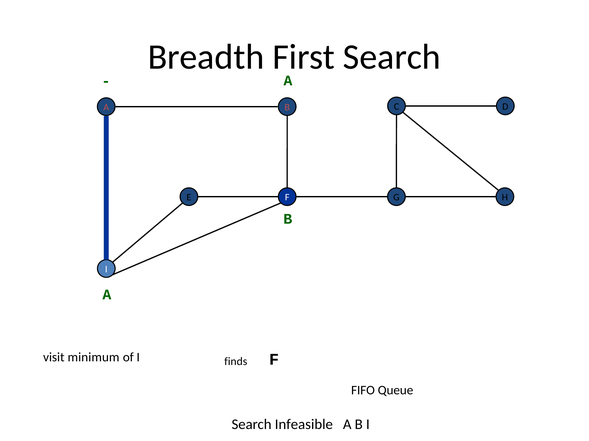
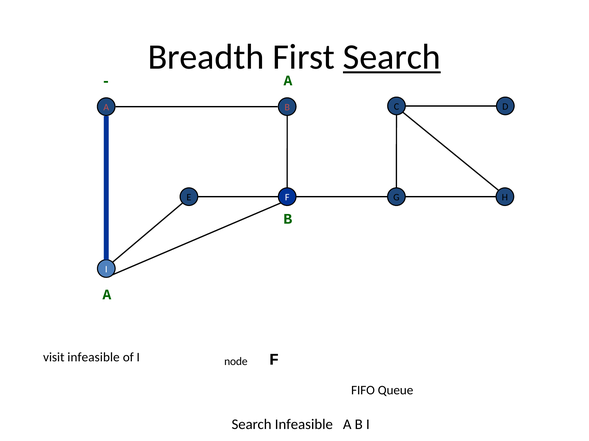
Search at (392, 57) underline: none -> present
visit minimum: minimum -> infeasible
finds: finds -> node
